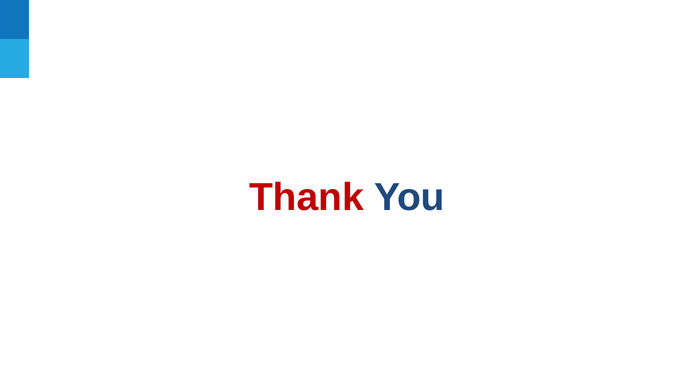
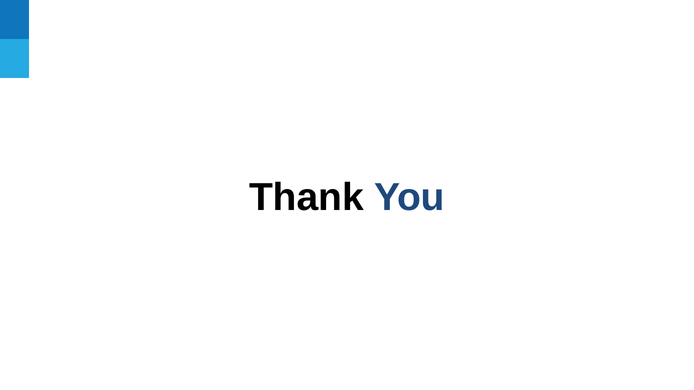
Thank colour: red -> black
